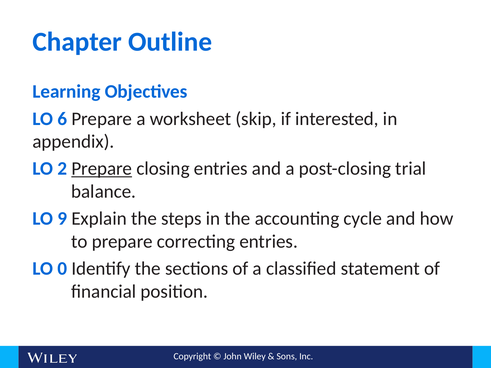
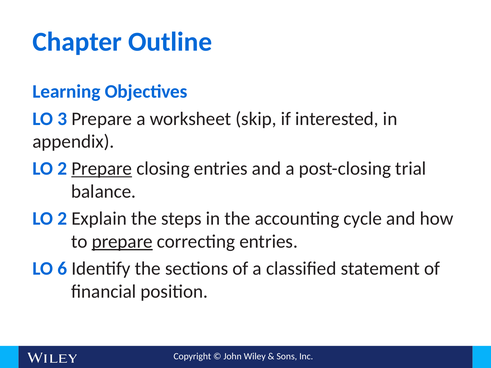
6: 6 -> 3
9 at (62, 219): 9 -> 2
prepare at (122, 242) underline: none -> present
0: 0 -> 6
